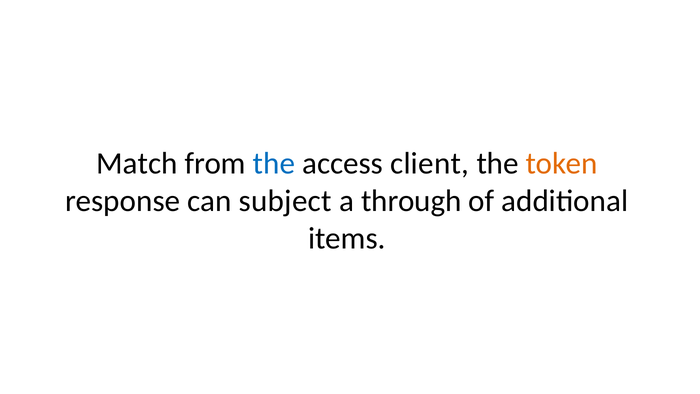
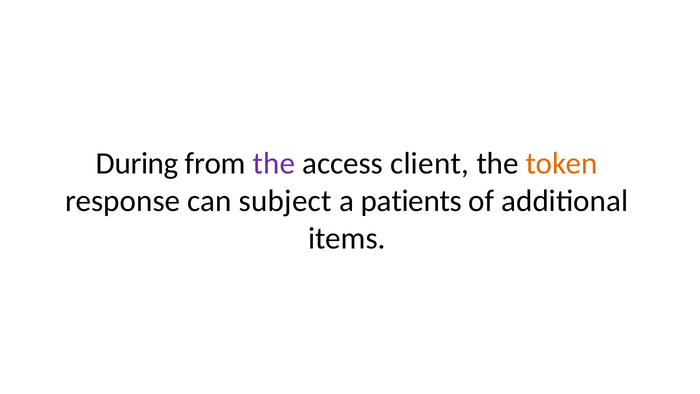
Match: Match -> During
the at (274, 164) colour: blue -> purple
through: through -> patients
